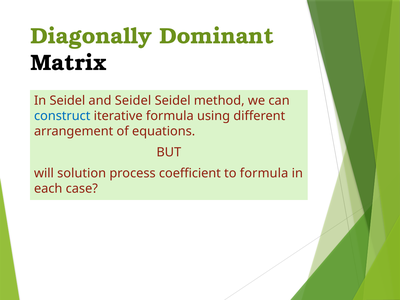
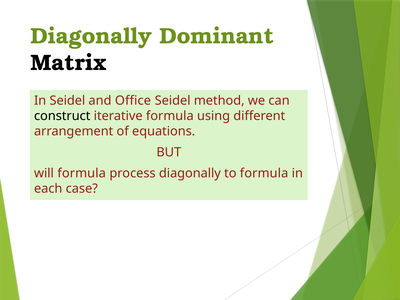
and Seidel: Seidel -> Office
construct colour: blue -> black
will solution: solution -> formula
process coefficient: coefficient -> diagonally
